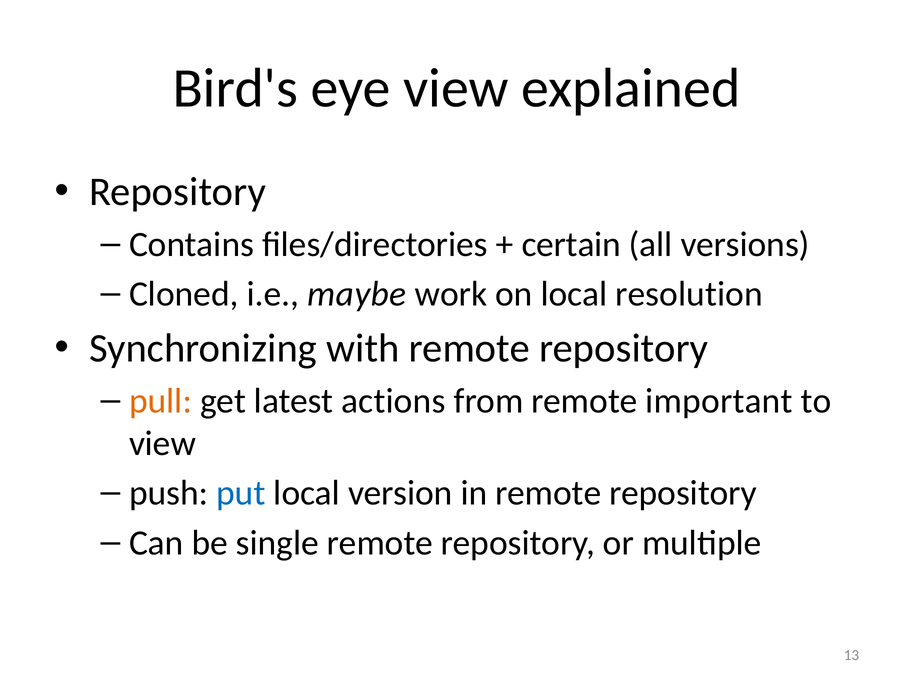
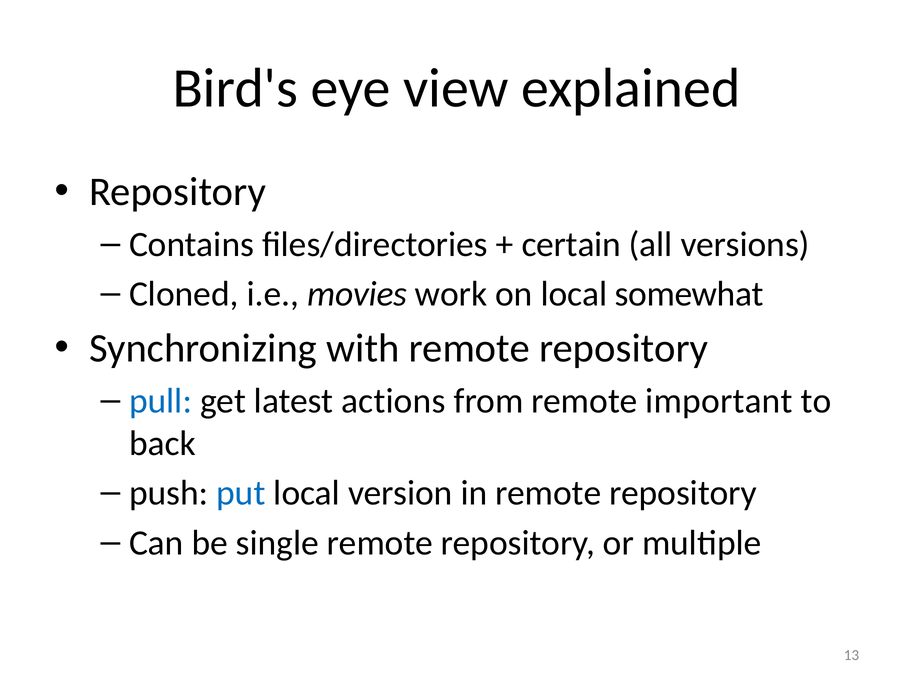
maybe: maybe -> movies
resolution: resolution -> somewhat
pull colour: orange -> blue
view at (162, 443): view -> back
